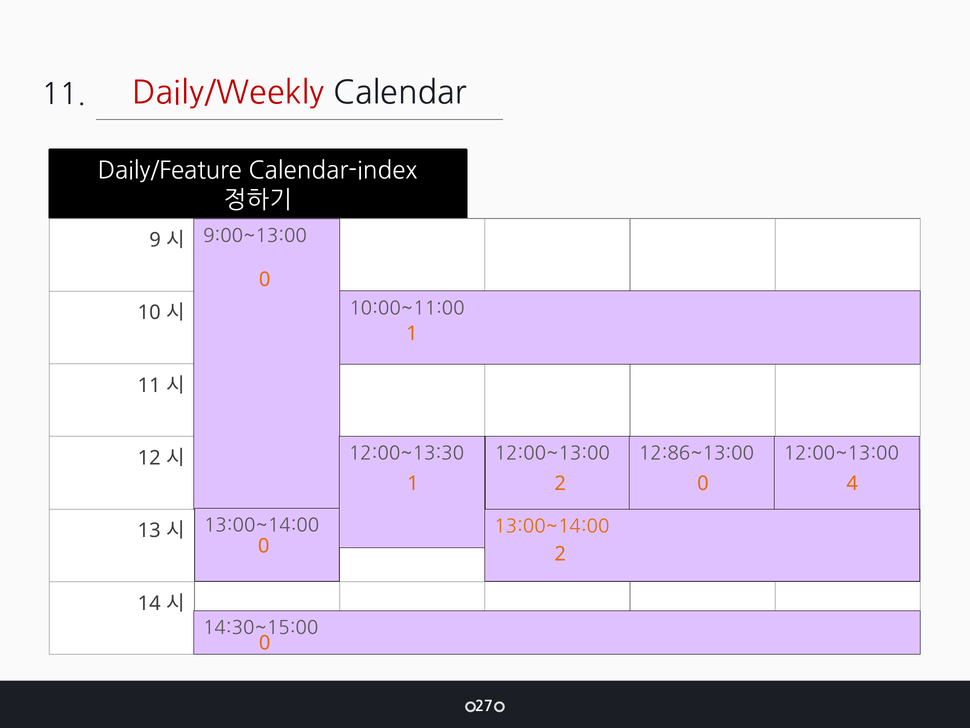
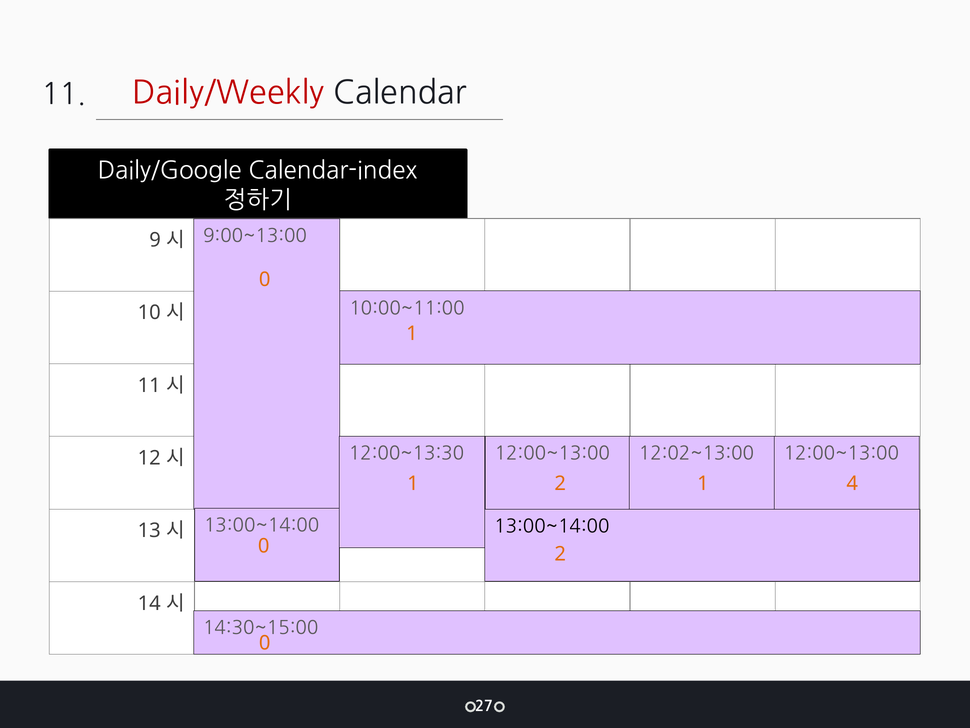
Daily/Feature: Daily/Feature -> Daily/Google
12:86~13:00: 12:86~13:00 -> 12:02~13:00
1 2 0: 0 -> 1
13:00~14:00 at (552, 526) colour: orange -> black
